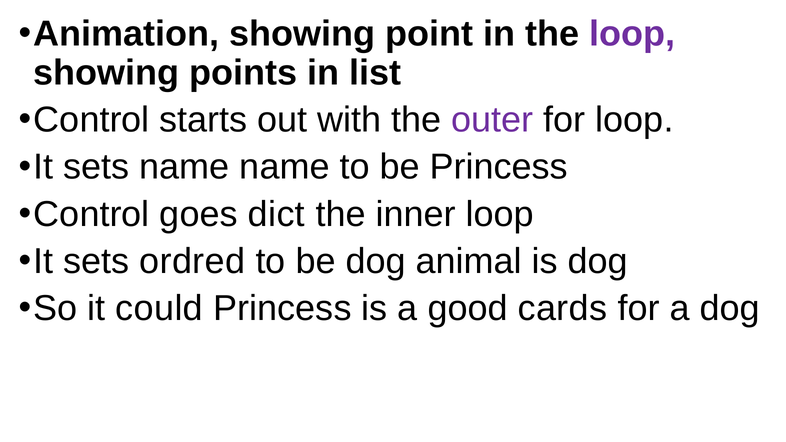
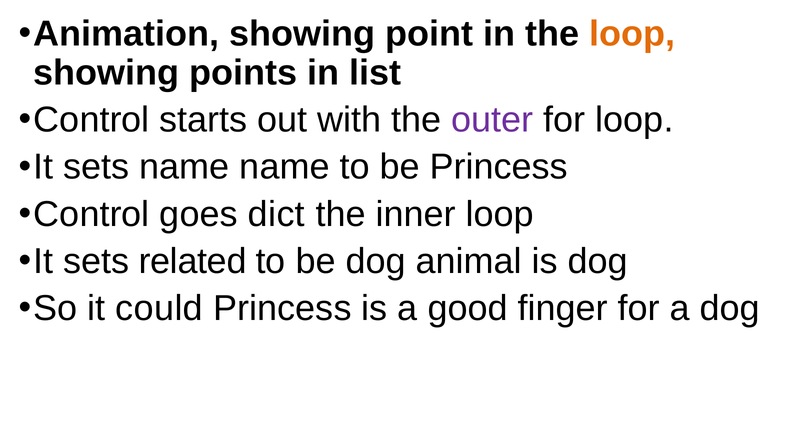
loop at (632, 34) colour: purple -> orange
ordred: ordred -> related
cards: cards -> finger
